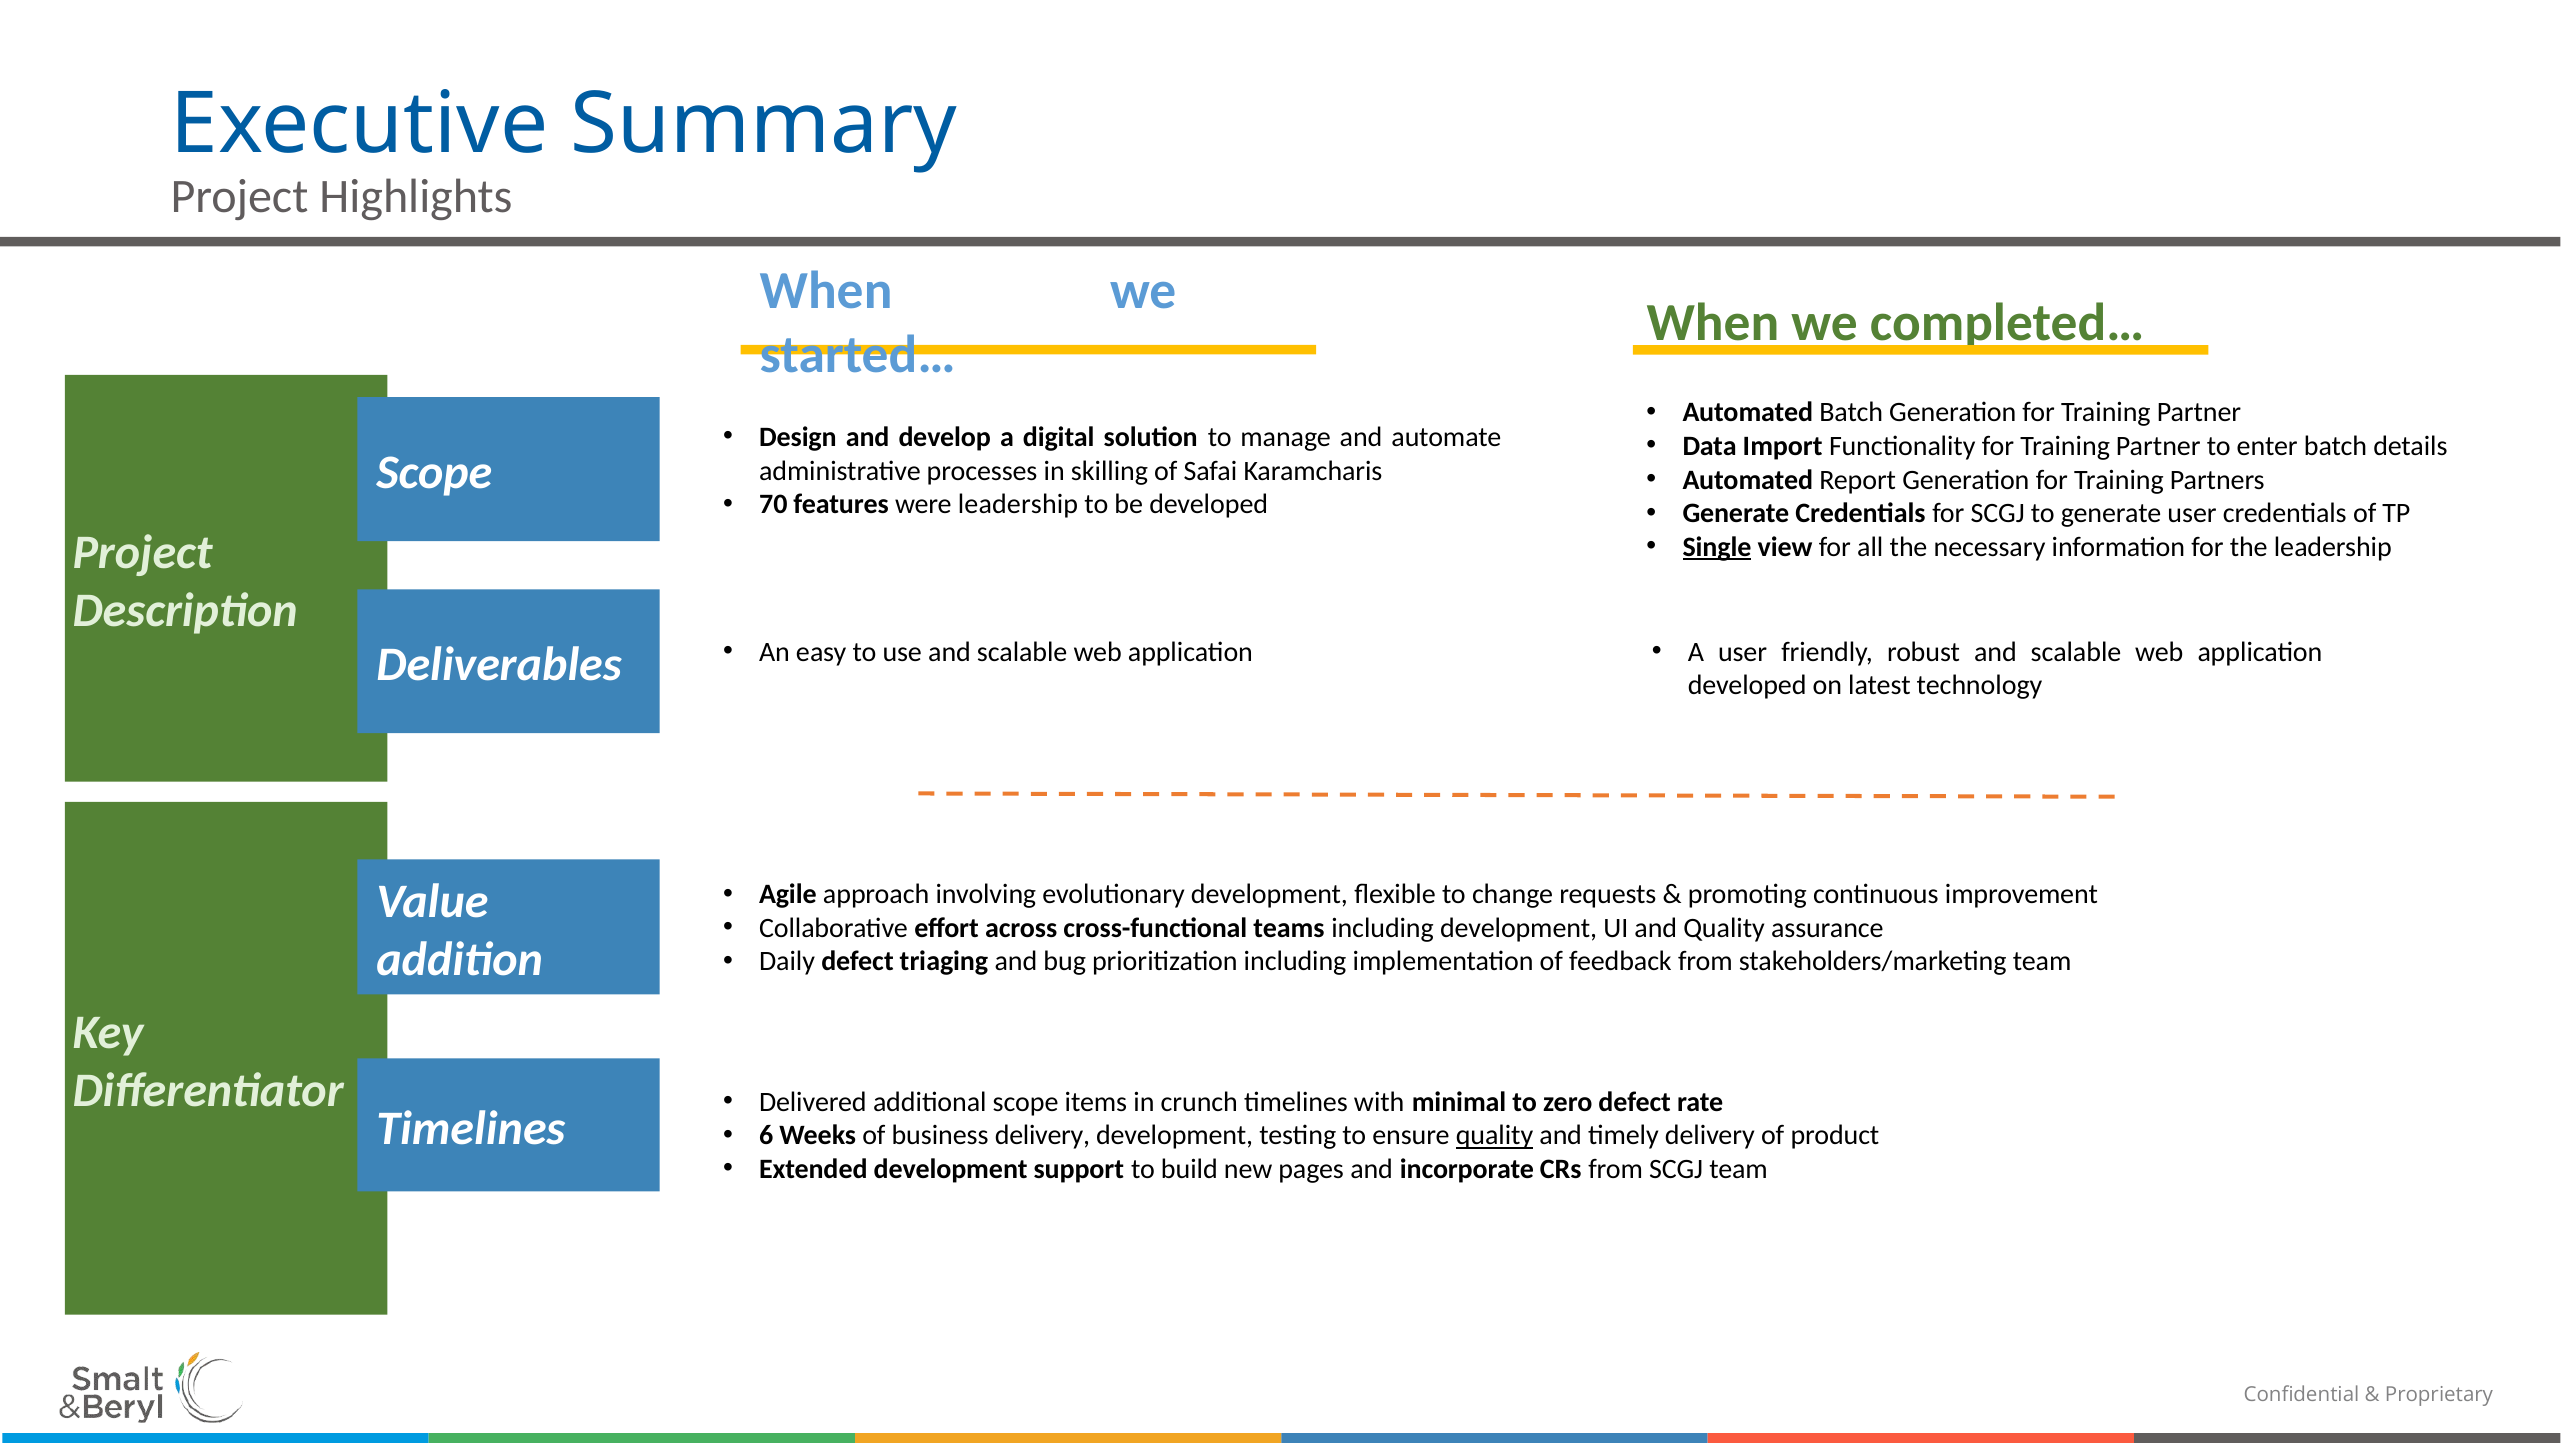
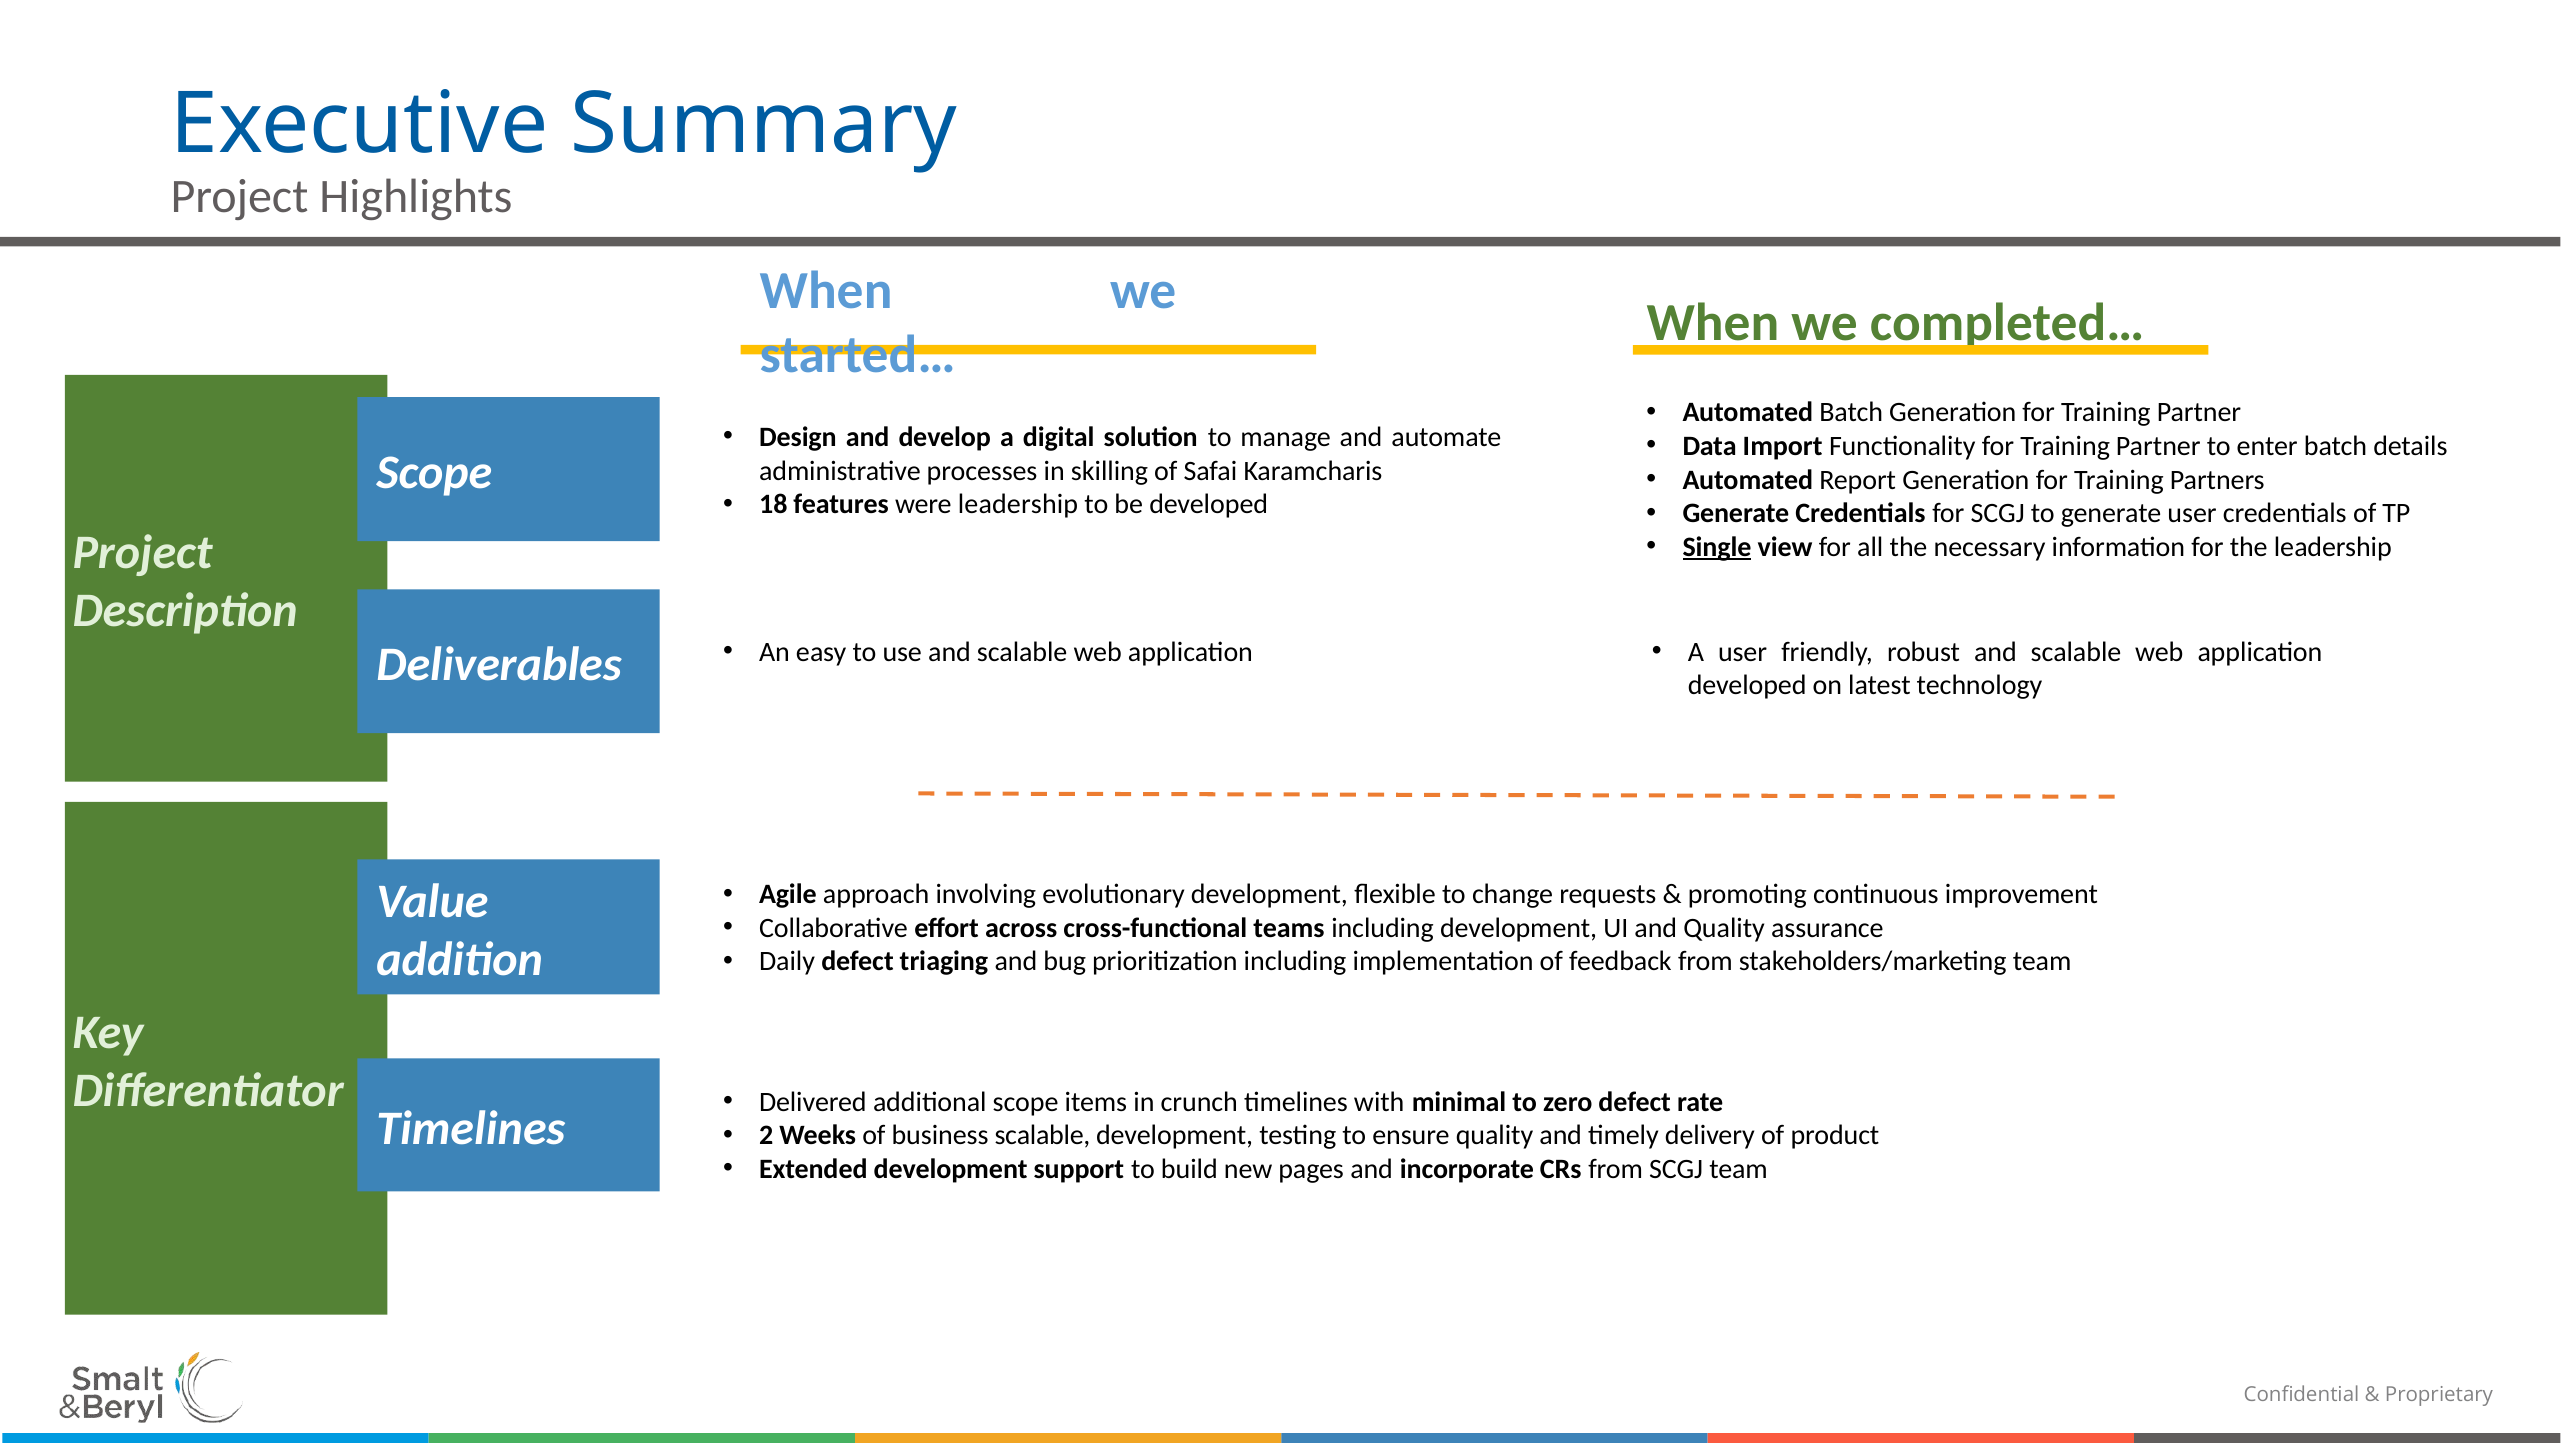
70: 70 -> 18
6: 6 -> 2
business delivery: delivery -> scalable
quality at (1495, 1136) underline: present -> none
